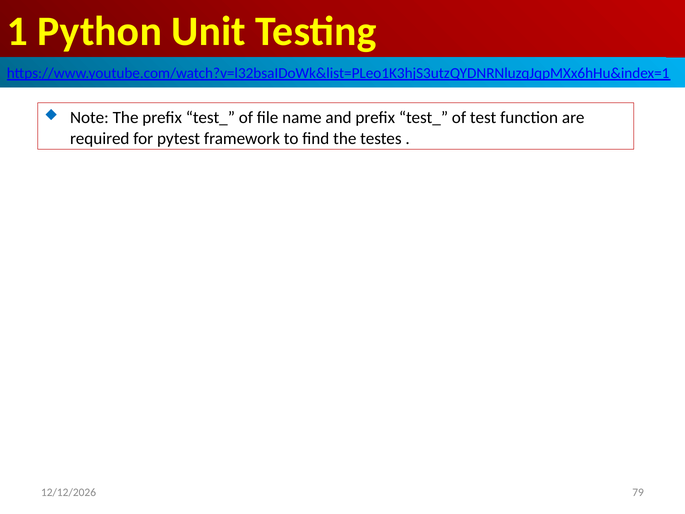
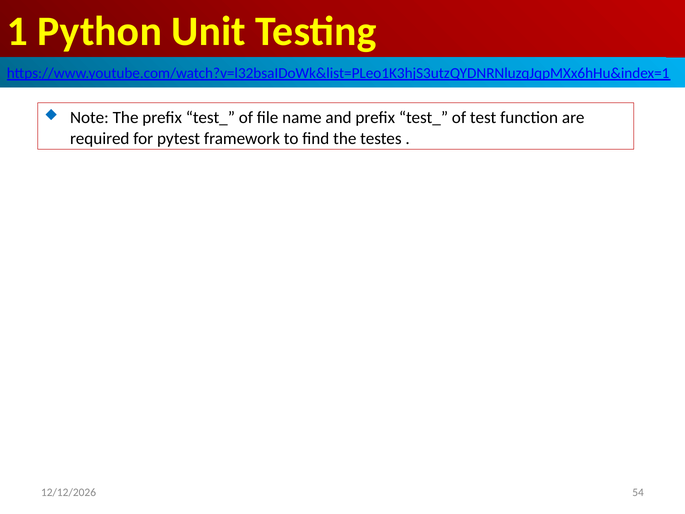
79: 79 -> 54
